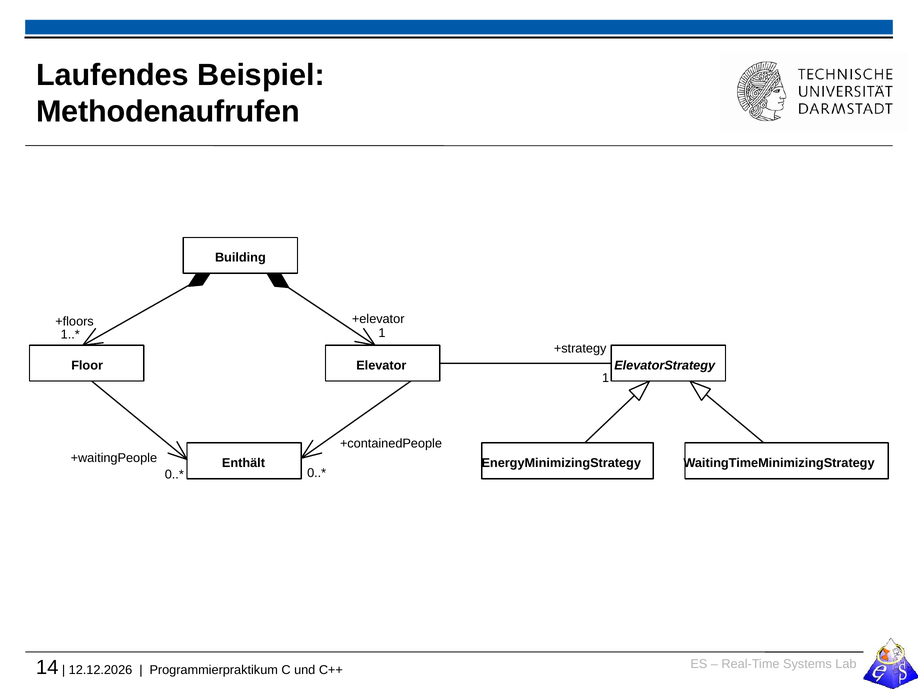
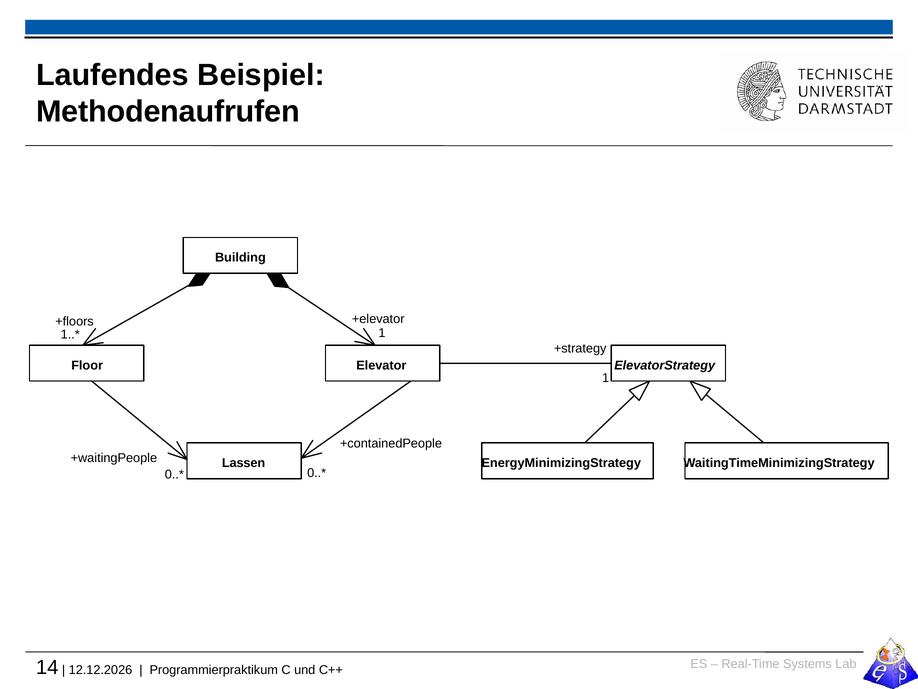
Enthält: Enthält -> Lassen
